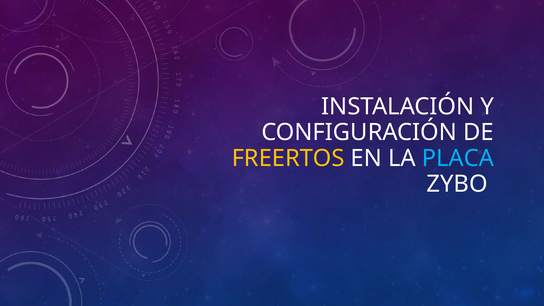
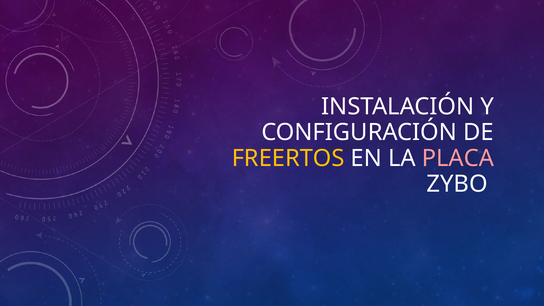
PLACA colour: light blue -> pink
